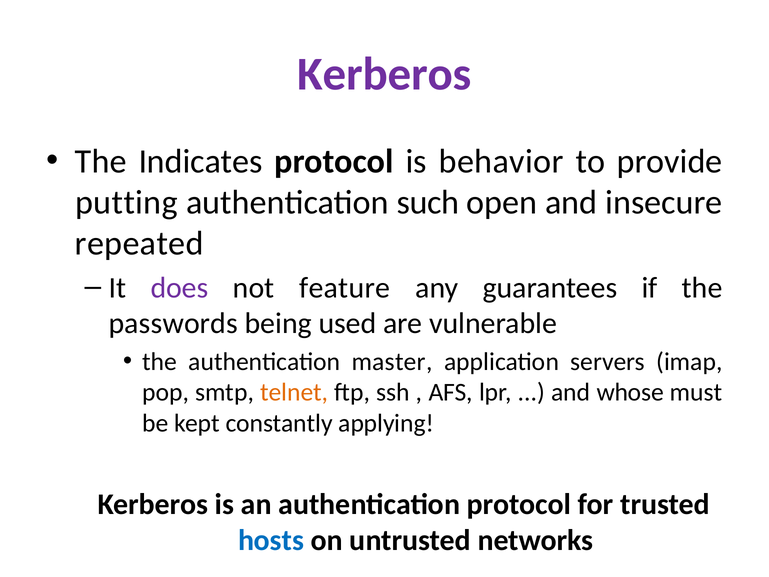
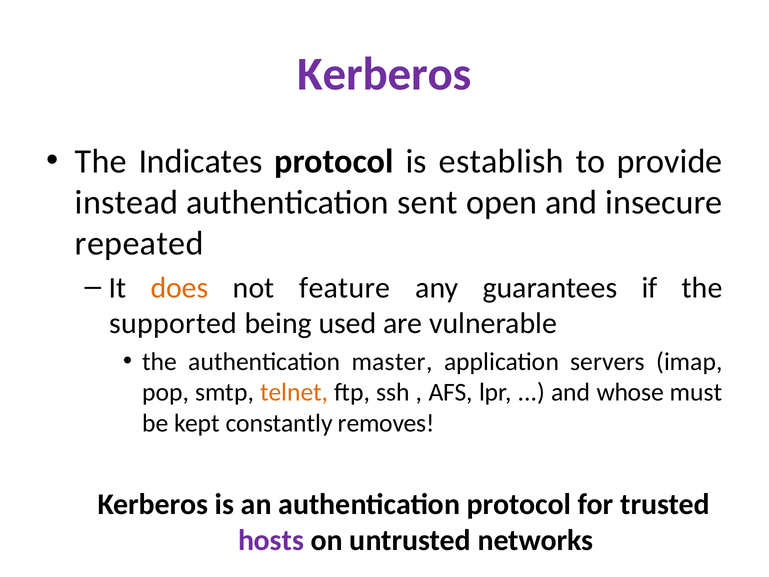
behavior: behavior -> establish
putting: putting -> instead
such: such -> sent
does colour: purple -> orange
passwords: passwords -> supported
applying: applying -> removes
hosts colour: blue -> purple
